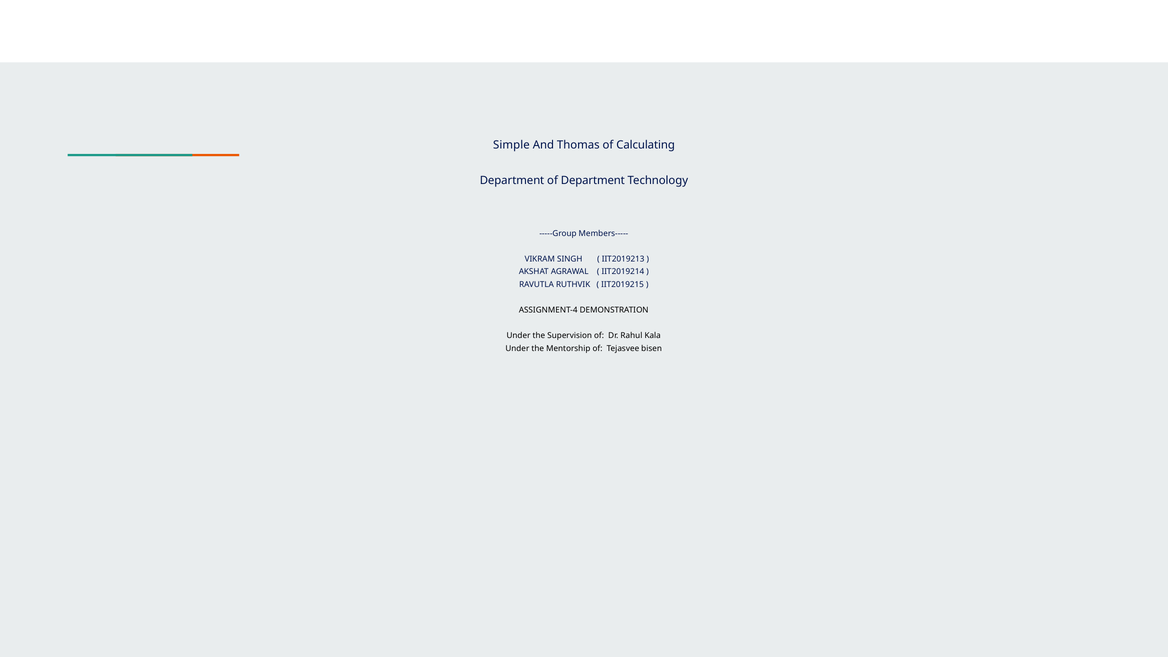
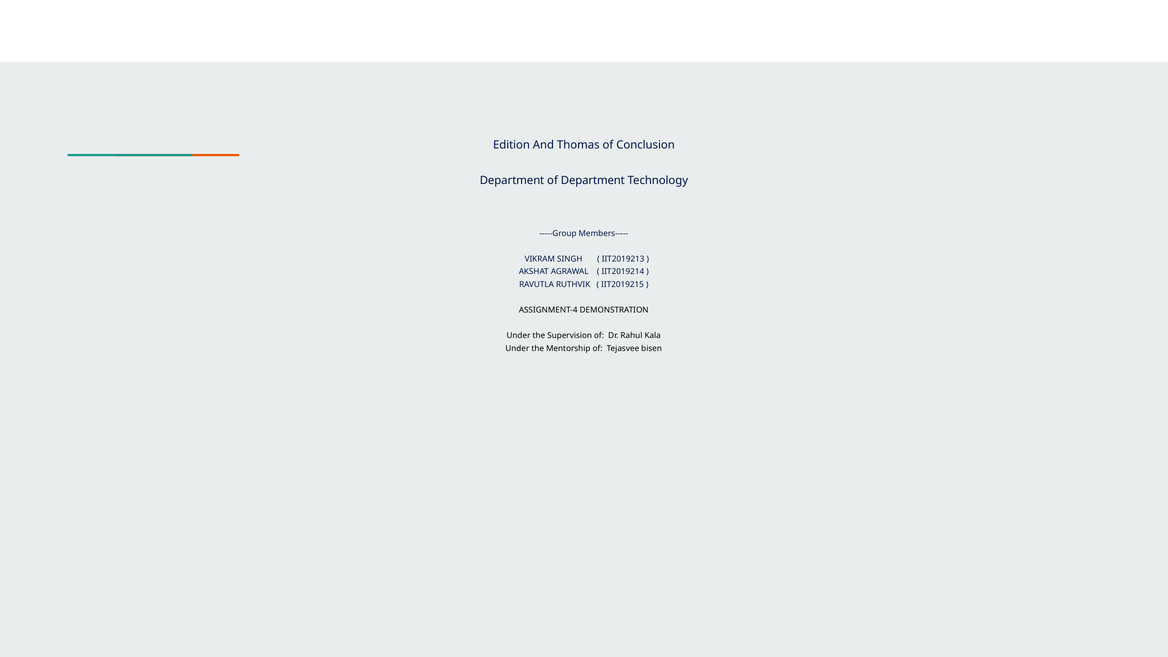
Simple: Simple -> Edition
Calculating: Calculating -> Conclusion
